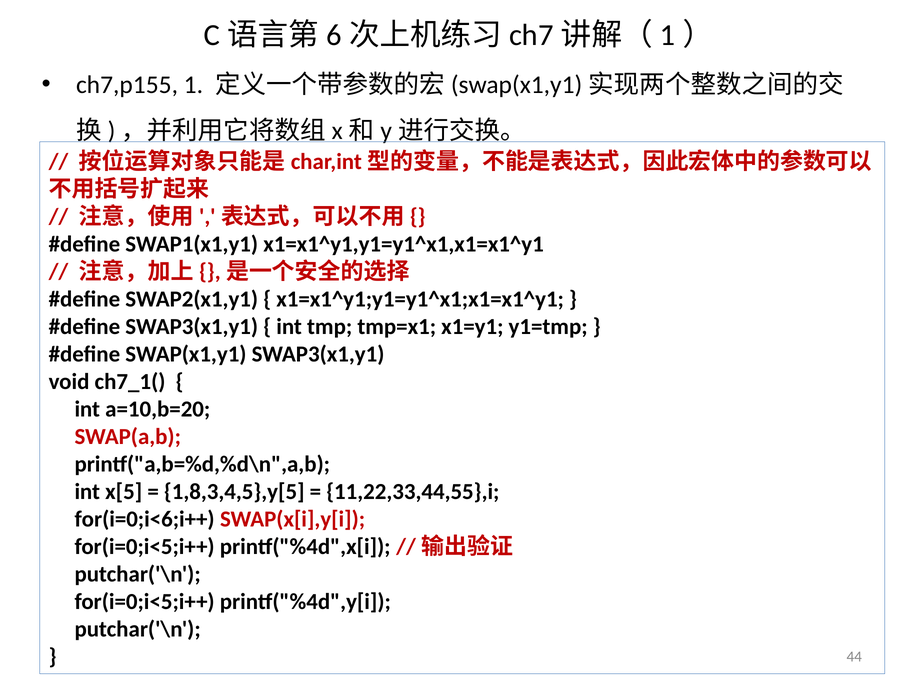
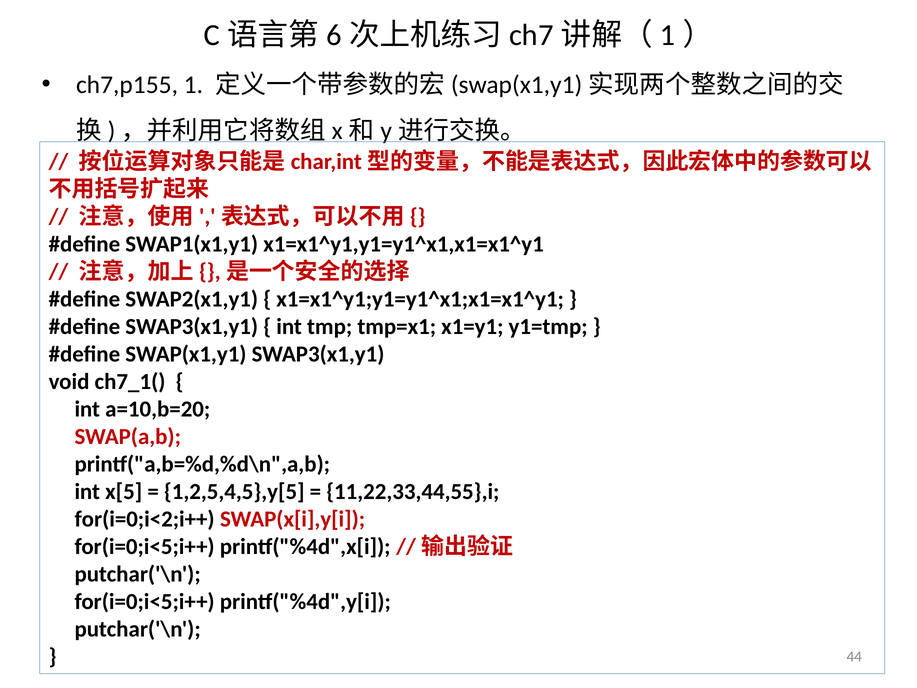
1,8,3,4,5},y[5: 1,8,3,4,5},y[5 -> 1,2,5,4,5},y[5
for(i=0;i<6;i++: for(i=0;i<6;i++ -> for(i=0;i<2;i++
